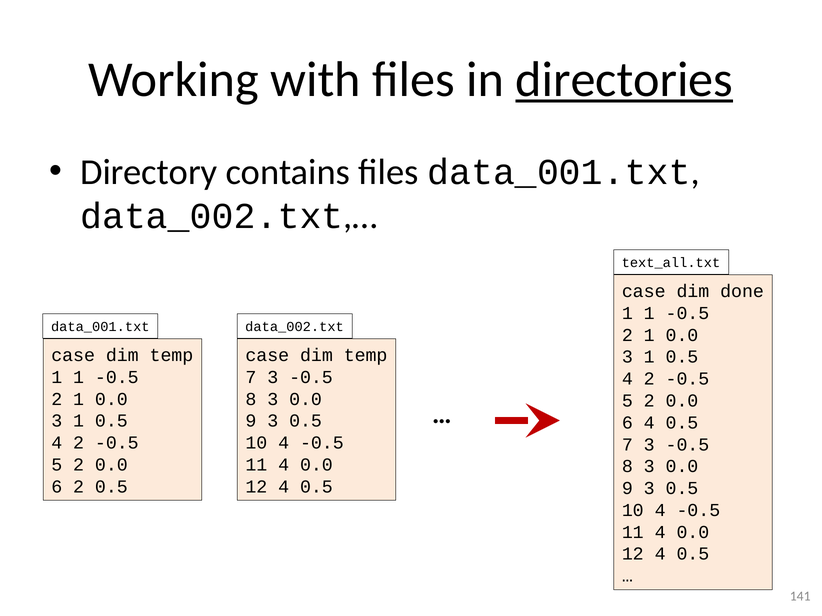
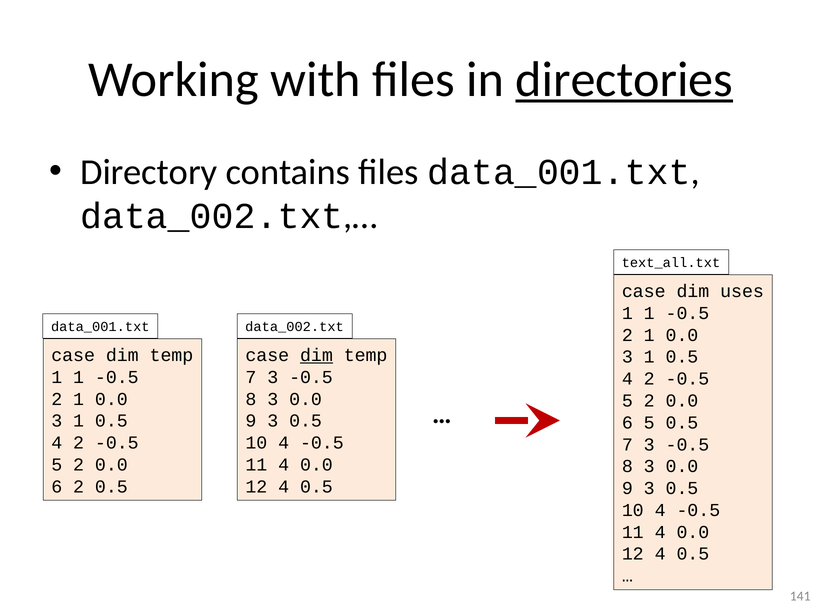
done: done -> uses
dim at (316, 355) underline: none -> present
6 4: 4 -> 5
